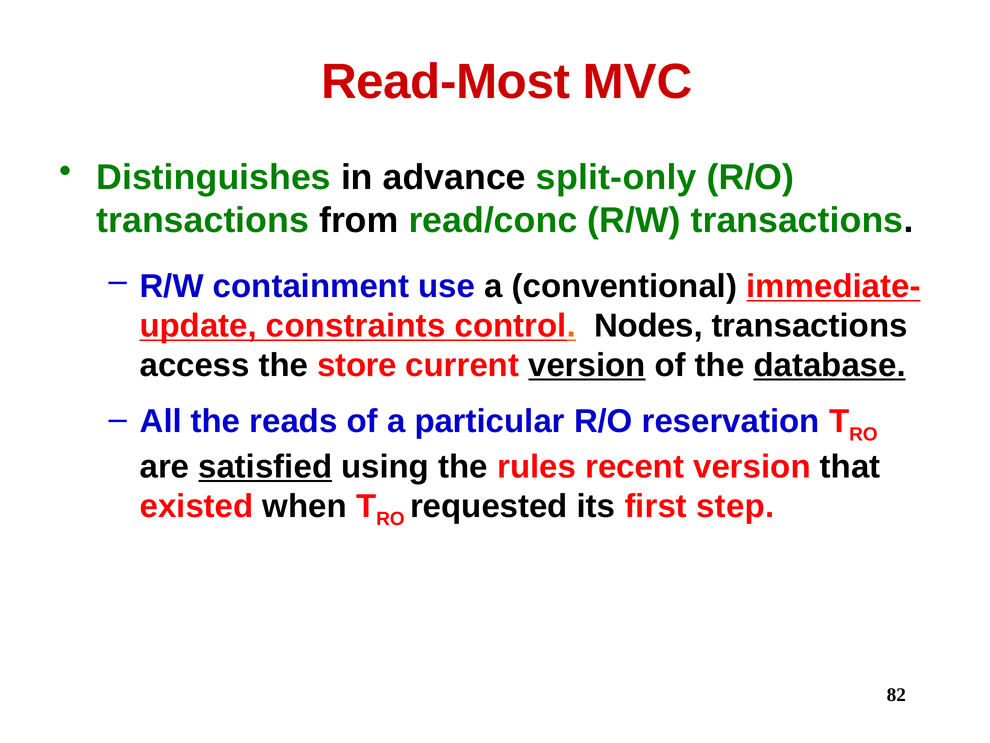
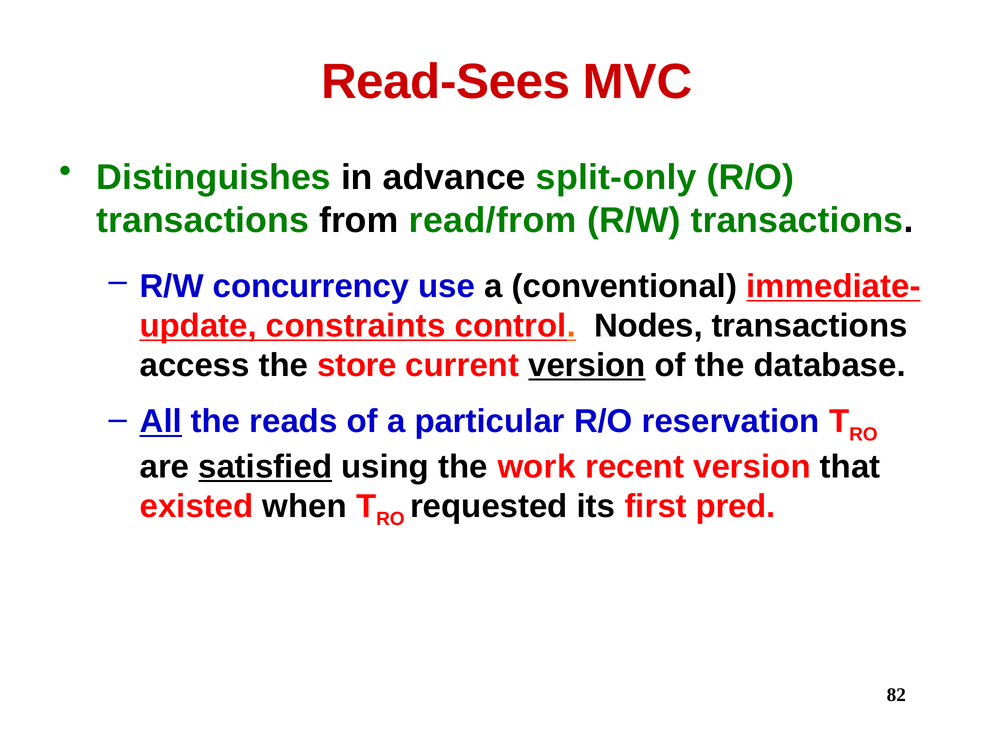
Read-Most: Read-Most -> Read-Sees
read/conc: read/conc -> read/from
containment: containment -> concurrency
database underline: present -> none
All underline: none -> present
rules: rules -> work
step: step -> pred
